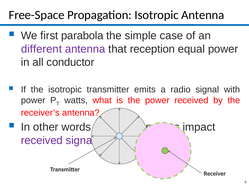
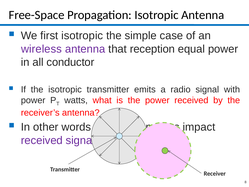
first parabola: parabola -> isotropic
different: different -> wireless
